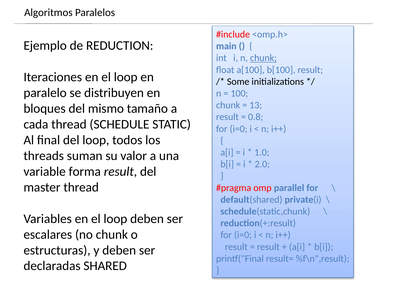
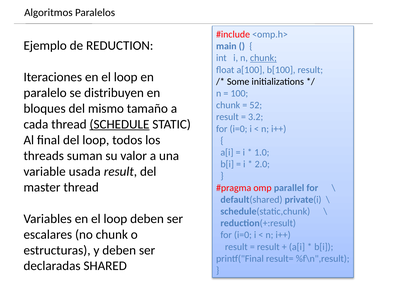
13: 13 -> 52
0.8: 0.8 -> 3.2
SCHEDULE underline: none -> present
forma: forma -> usada
